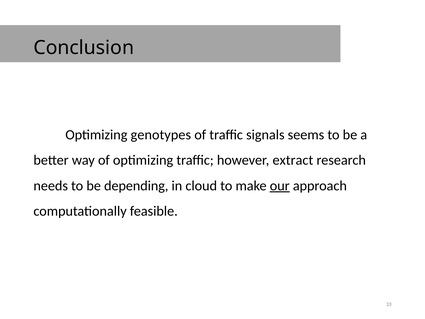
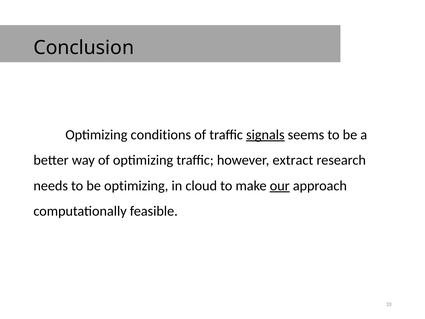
genotypes: genotypes -> conditions
signals underline: none -> present
be depending: depending -> optimizing
